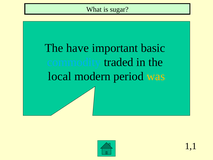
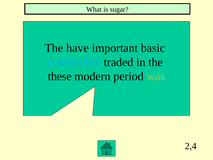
local: local -> these
was colour: yellow -> light green
1,1: 1,1 -> 2,4
